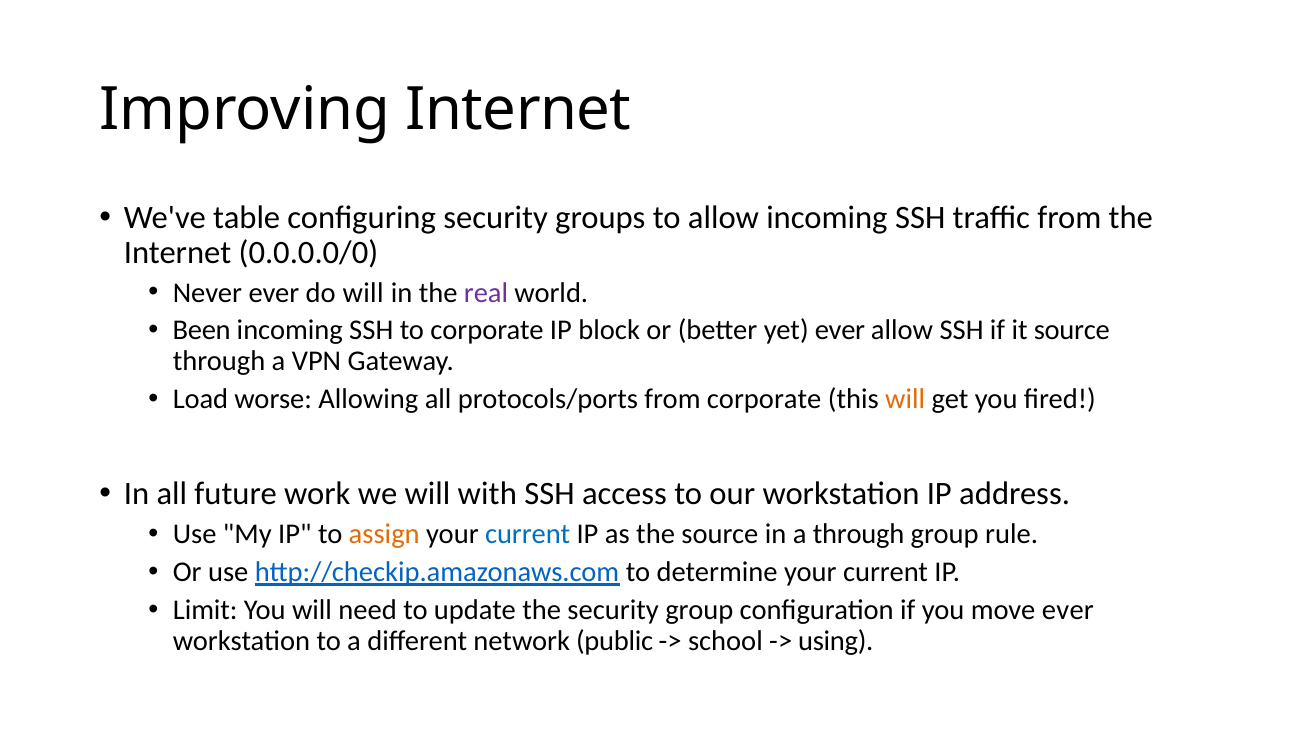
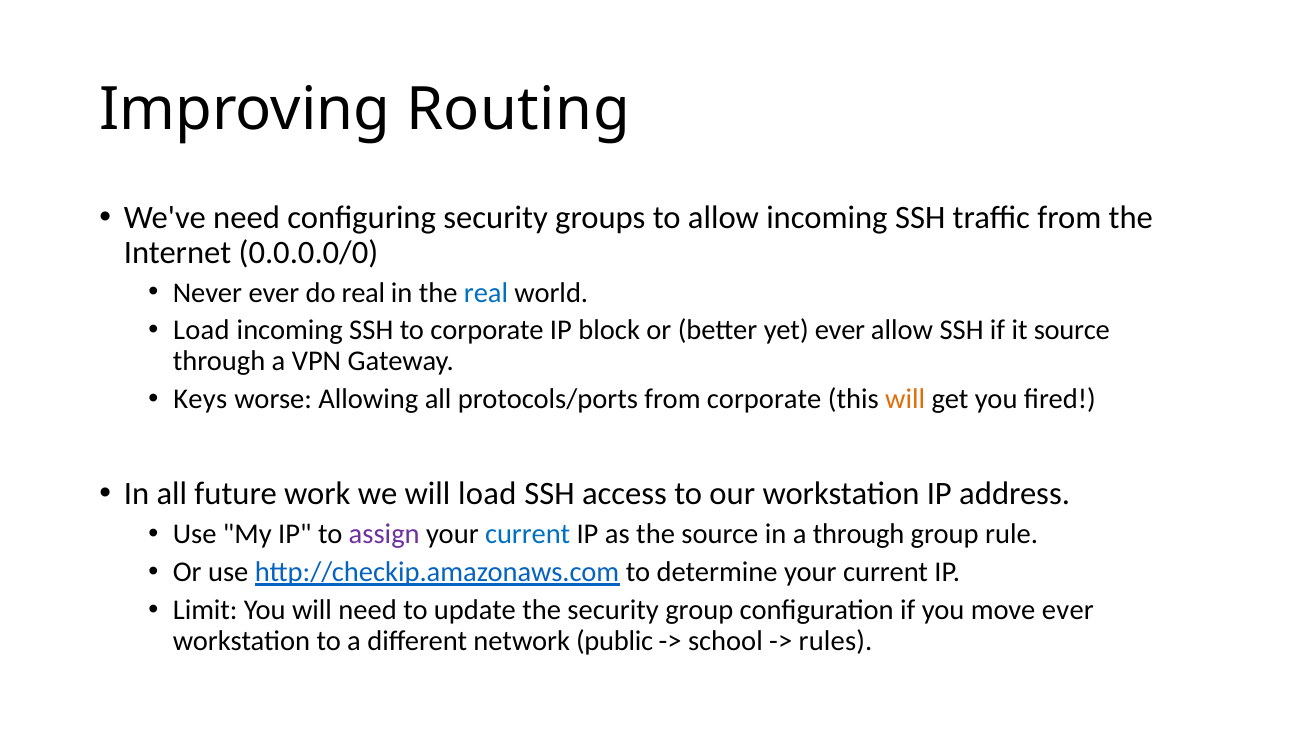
Improving Internet: Internet -> Routing
We've table: table -> need
do will: will -> real
real at (486, 293) colour: purple -> blue
Been at (202, 330): Been -> Load
Load: Load -> Keys
will with: with -> load
assign colour: orange -> purple
using: using -> rules
